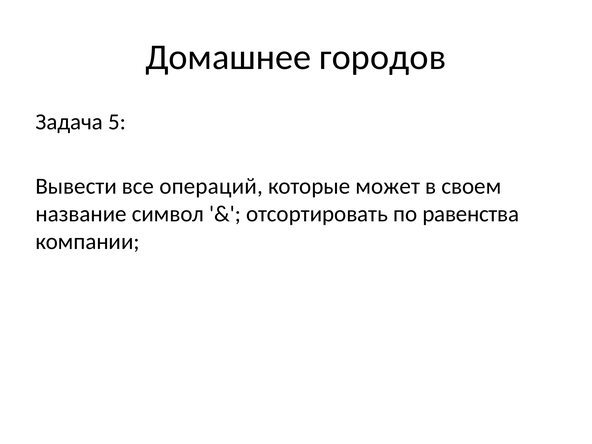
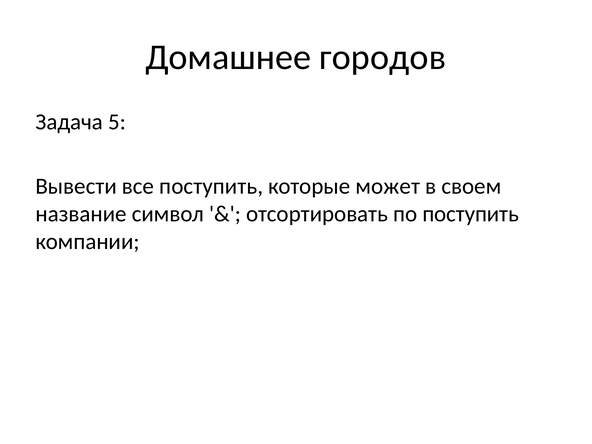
все операций: операций -> поступить
по равенства: равенства -> поступить
